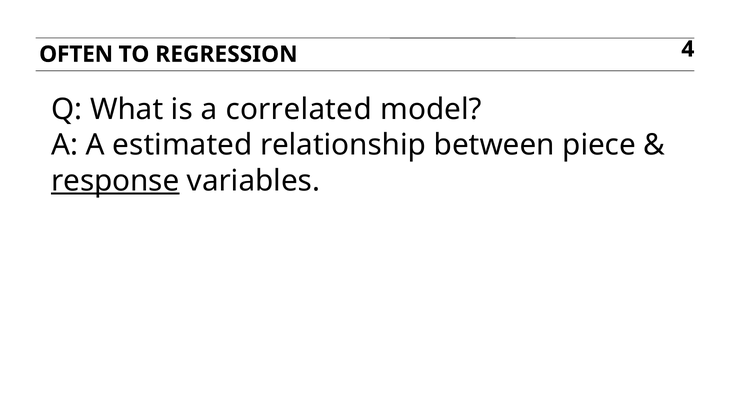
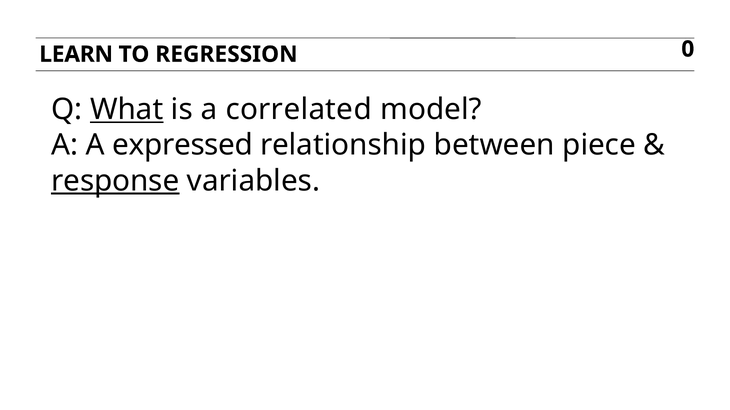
OFTEN: OFTEN -> LEARN
4: 4 -> 0
What underline: none -> present
estimated: estimated -> expressed
